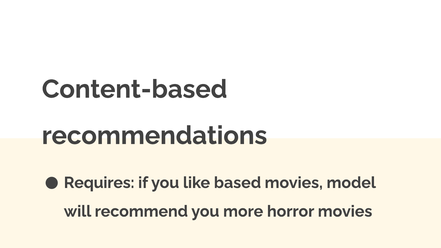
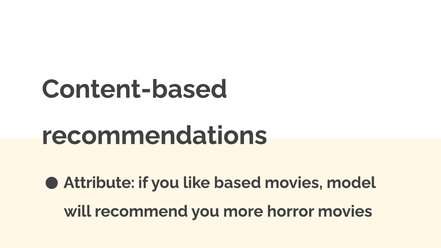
Requires: Requires -> Attribute
